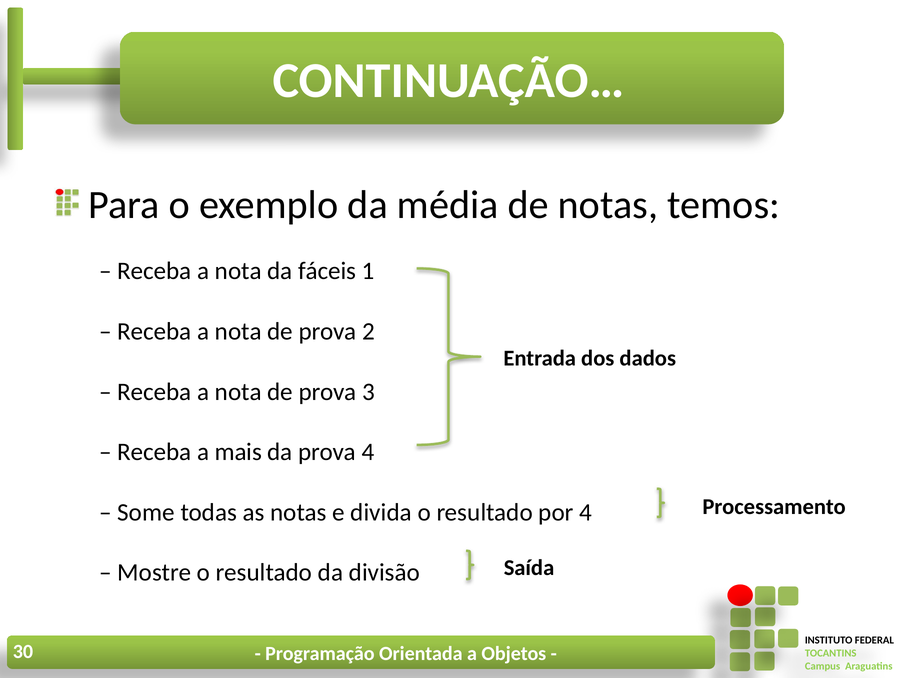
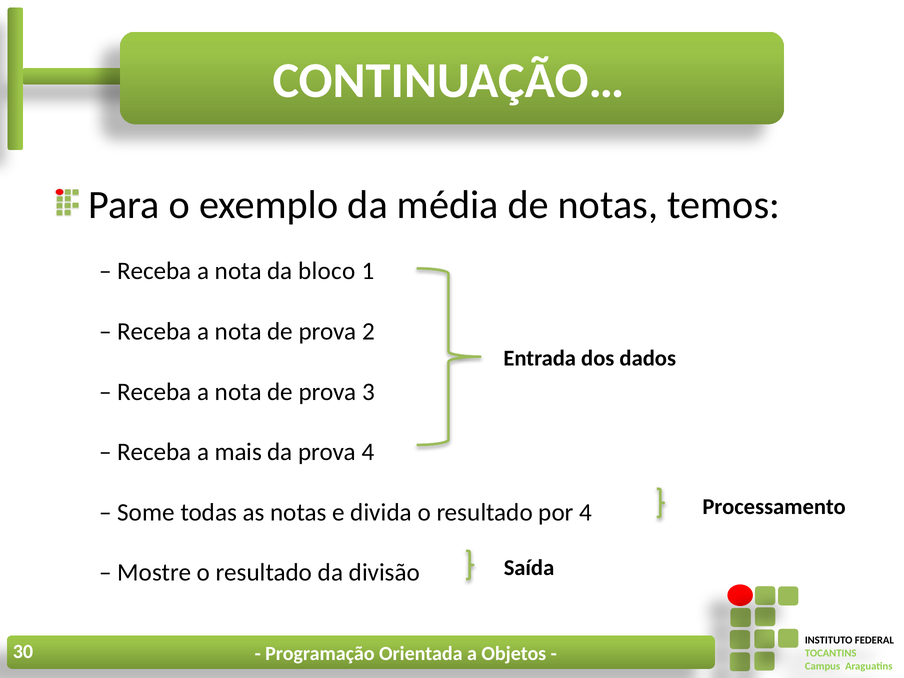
fáceis: fáceis -> bloco
